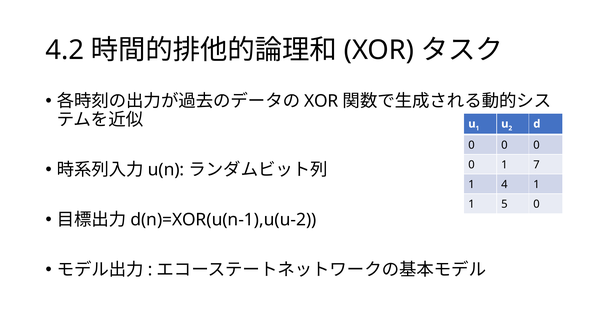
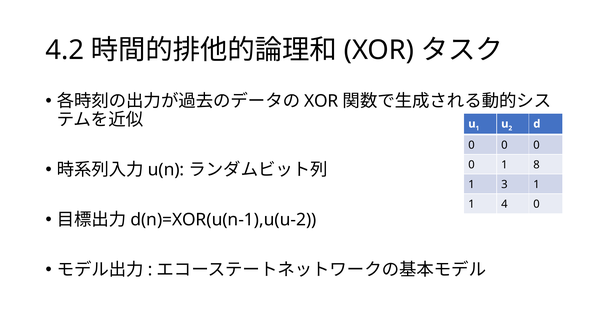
7: 7 -> 8
4: 4 -> 3
5: 5 -> 4
